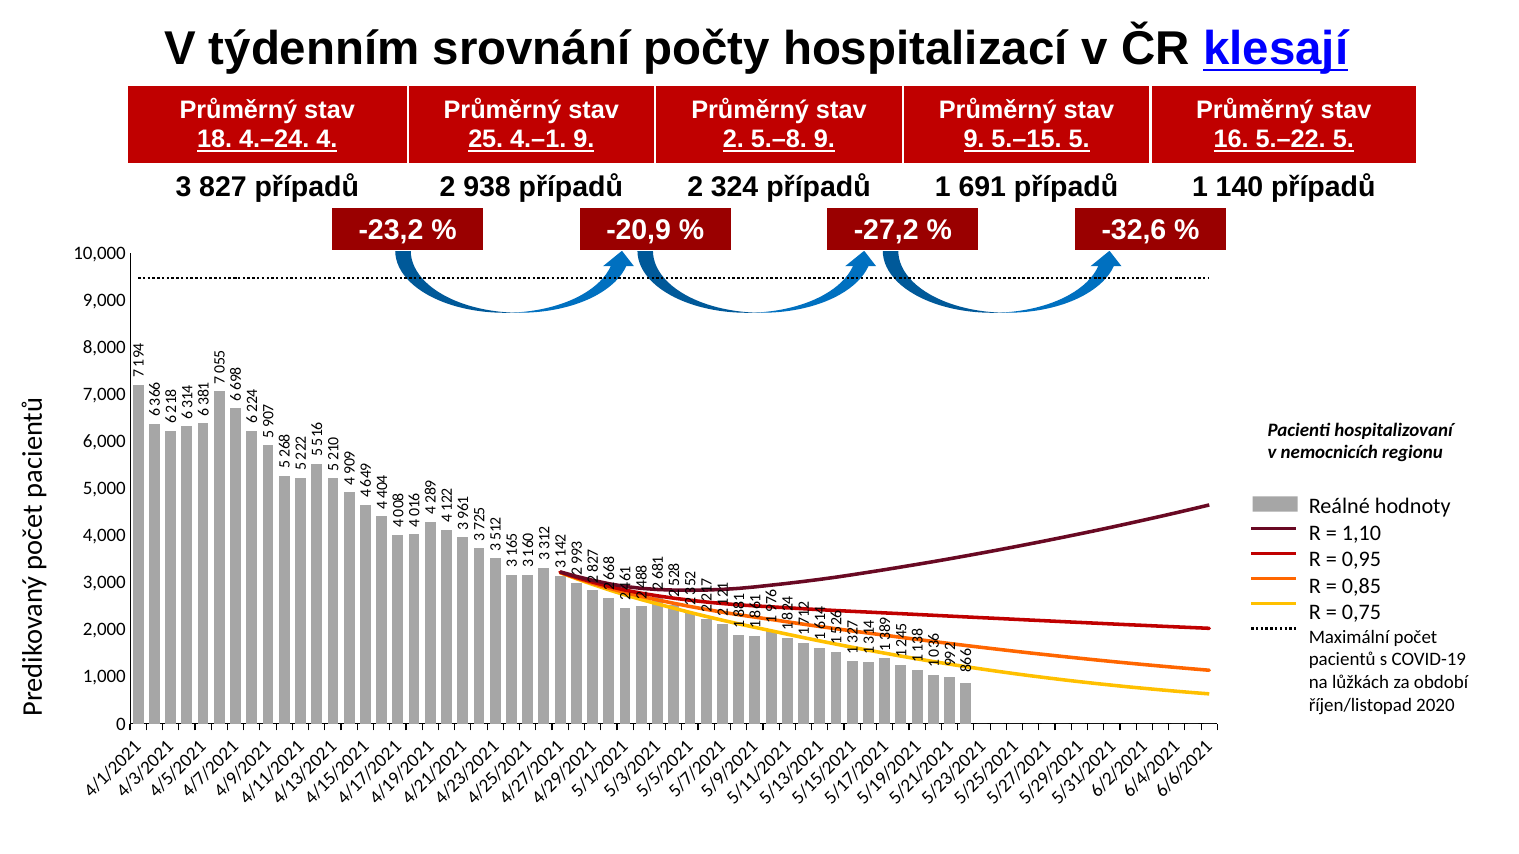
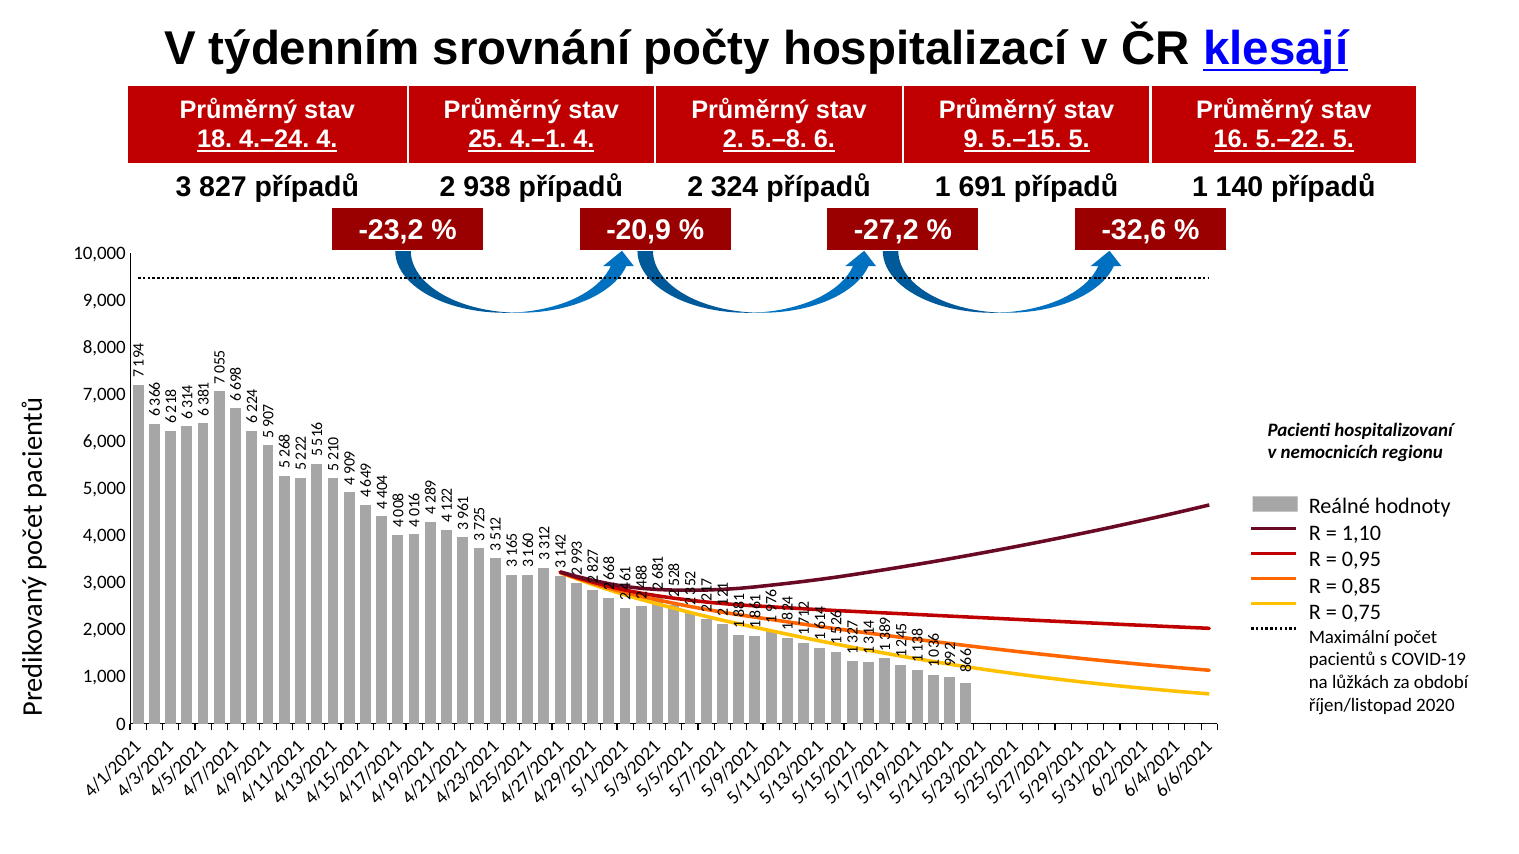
4.–1 9: 9 -> 4
5.–8 9: 9 -> 6
